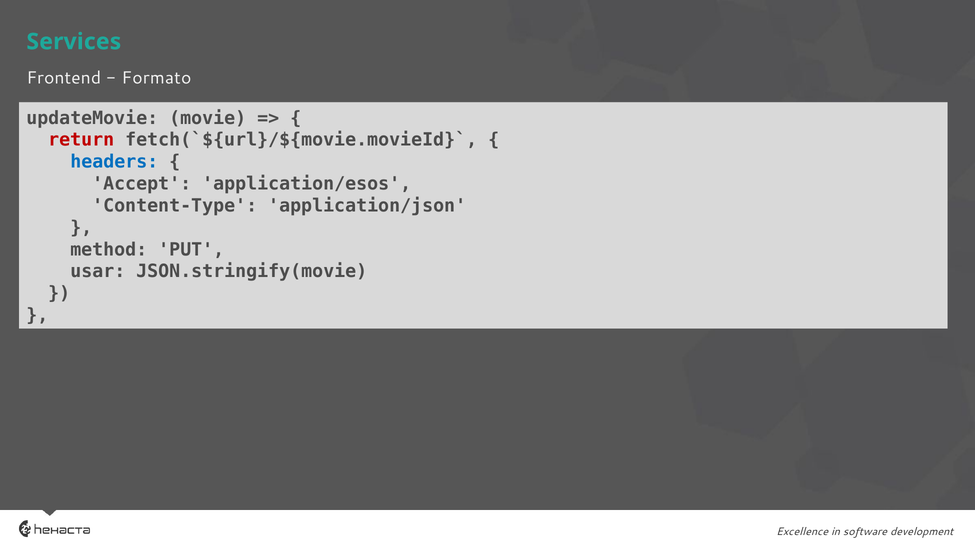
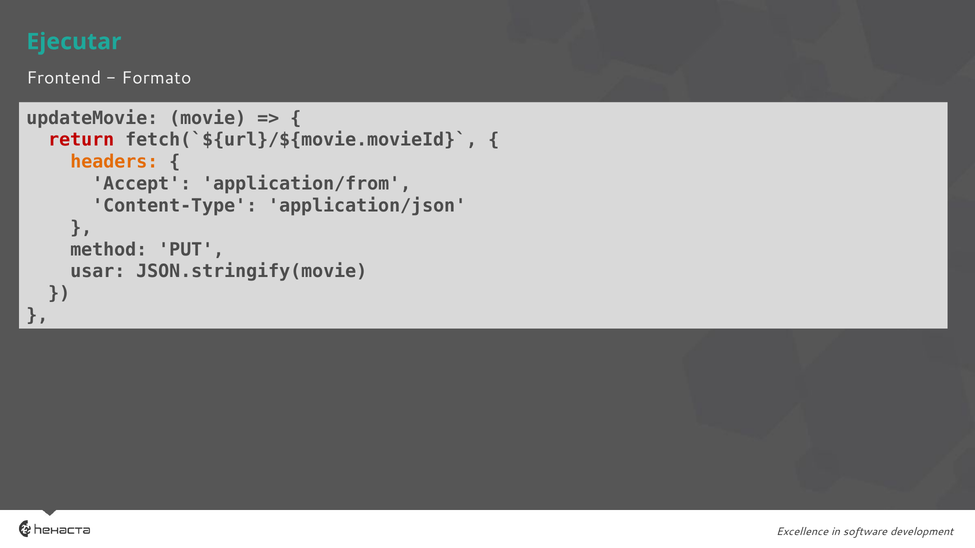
Services: Services -> Ejecutar
headers colour: blue -> orange
application/esos: application/esos -> application/from
